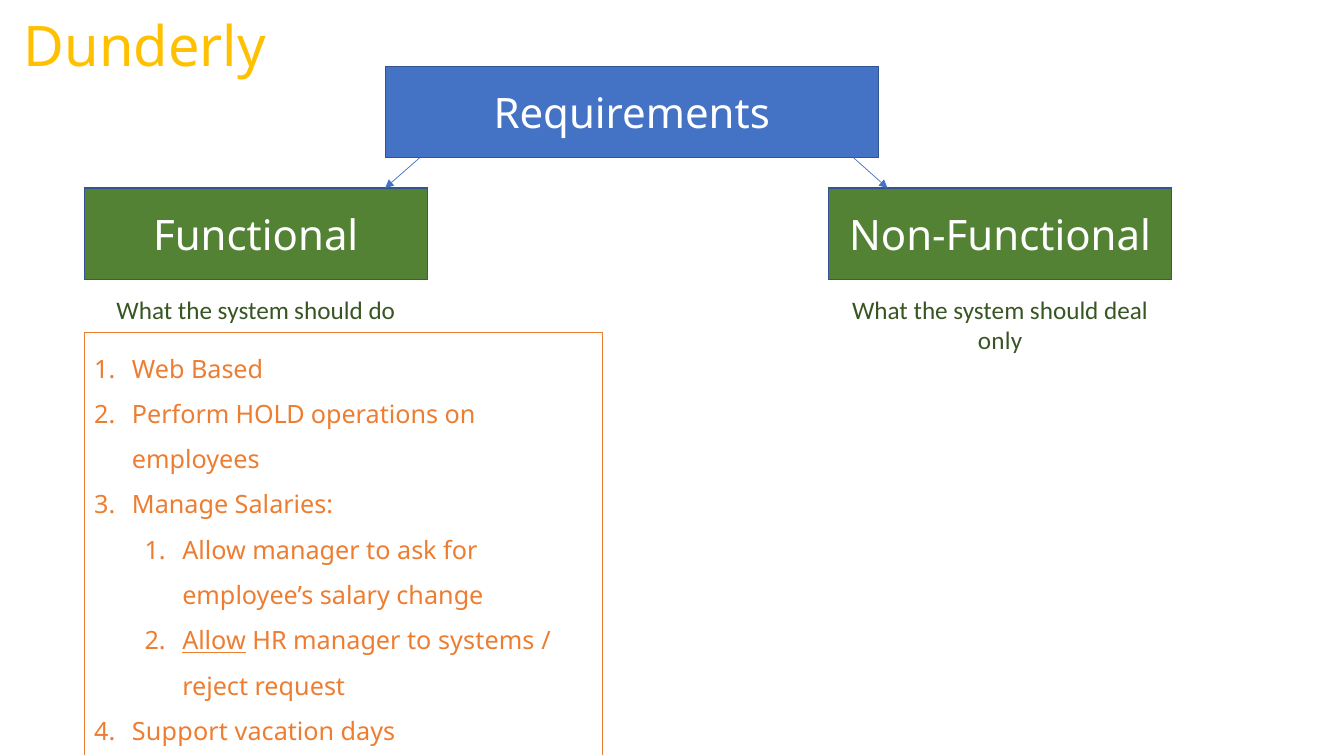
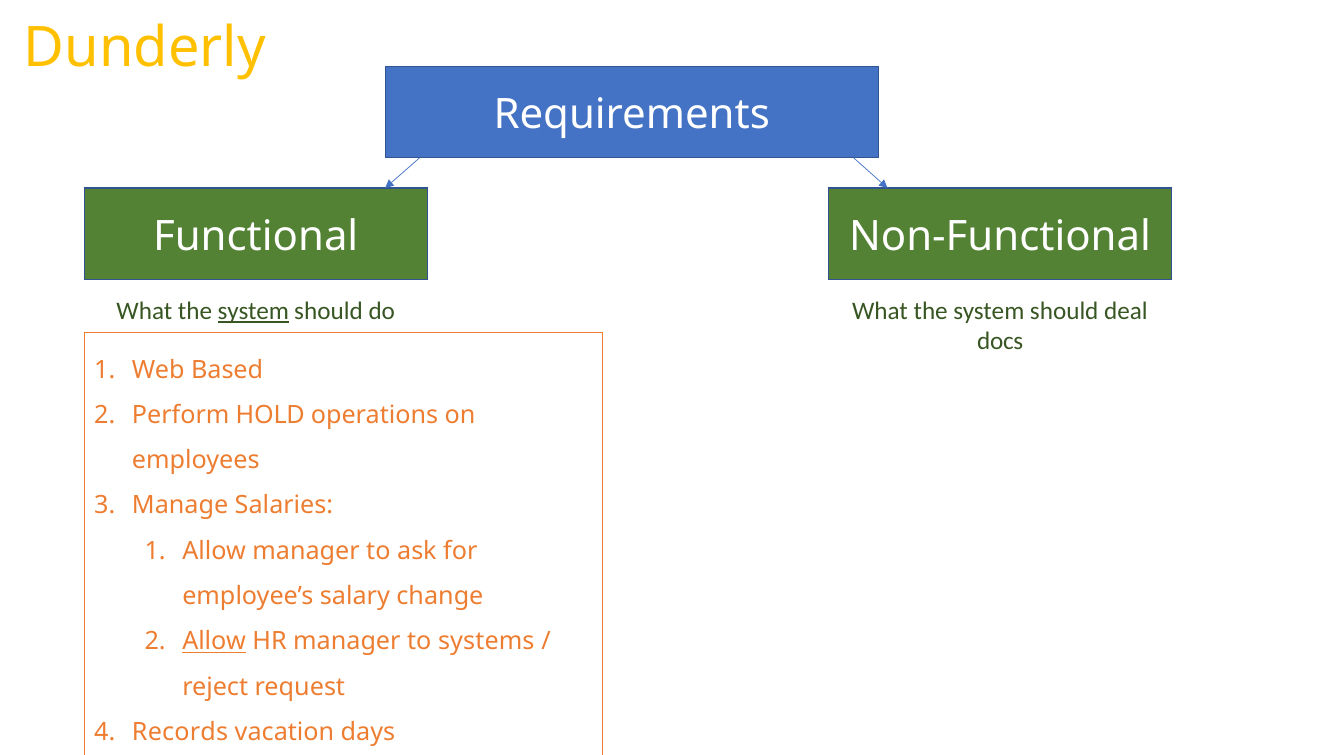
system at (253, 311) underline: none -> present
only: only -> docs
Support: Support -> Records
